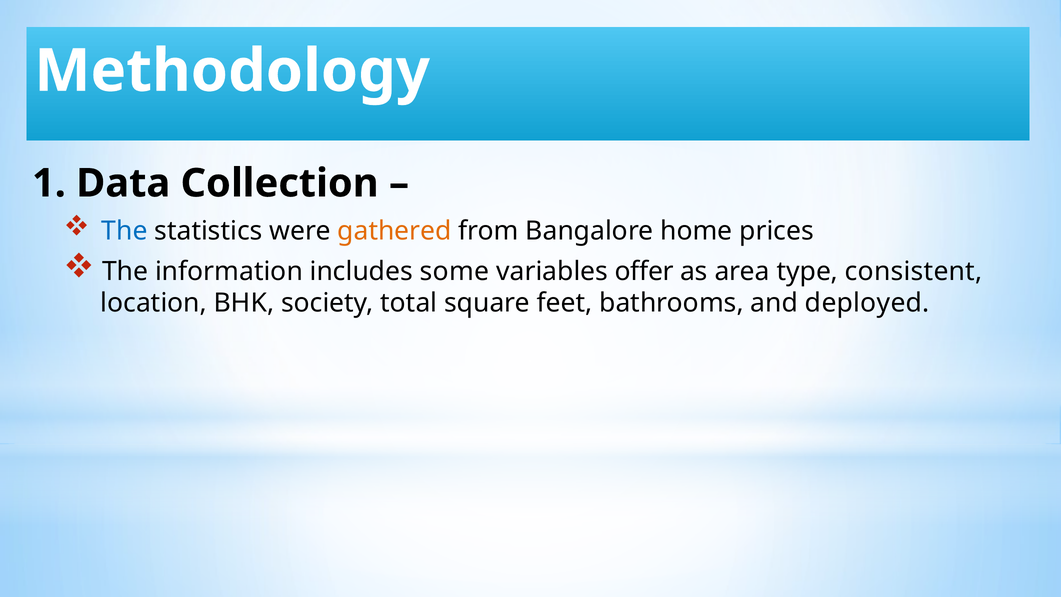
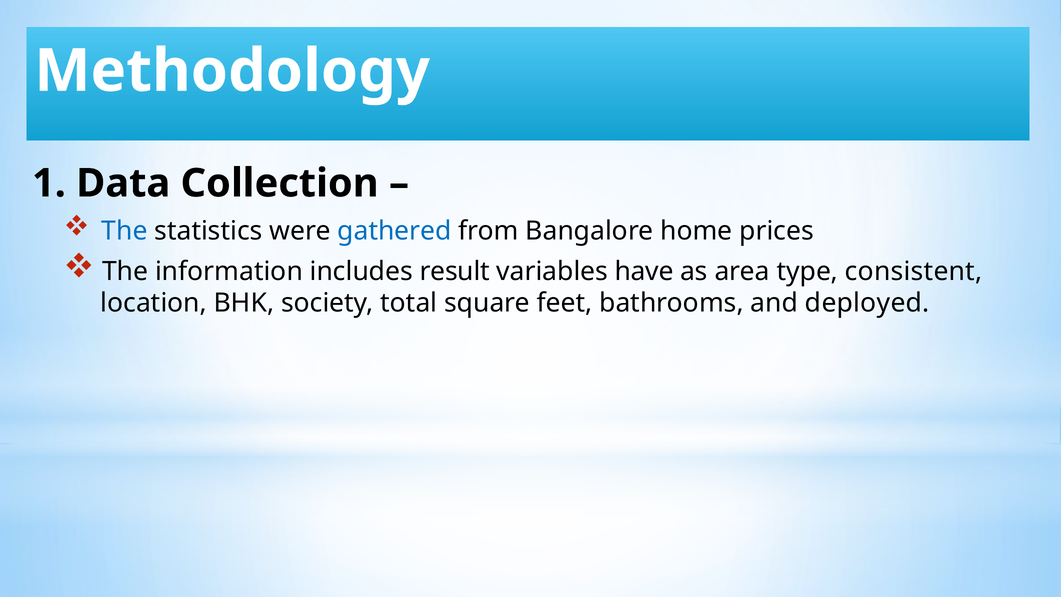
gathered colour: orange -> blue
some: some -> result
offer: offer -> have
